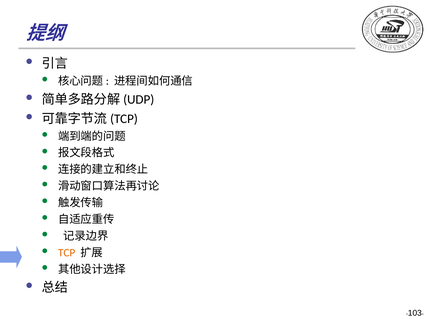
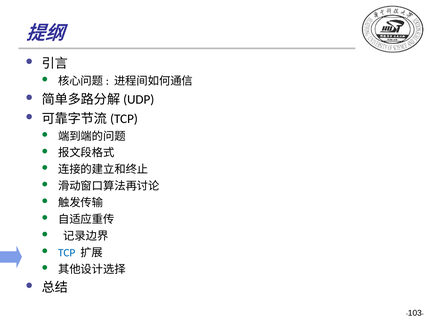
TCP colour: orange -> blue
